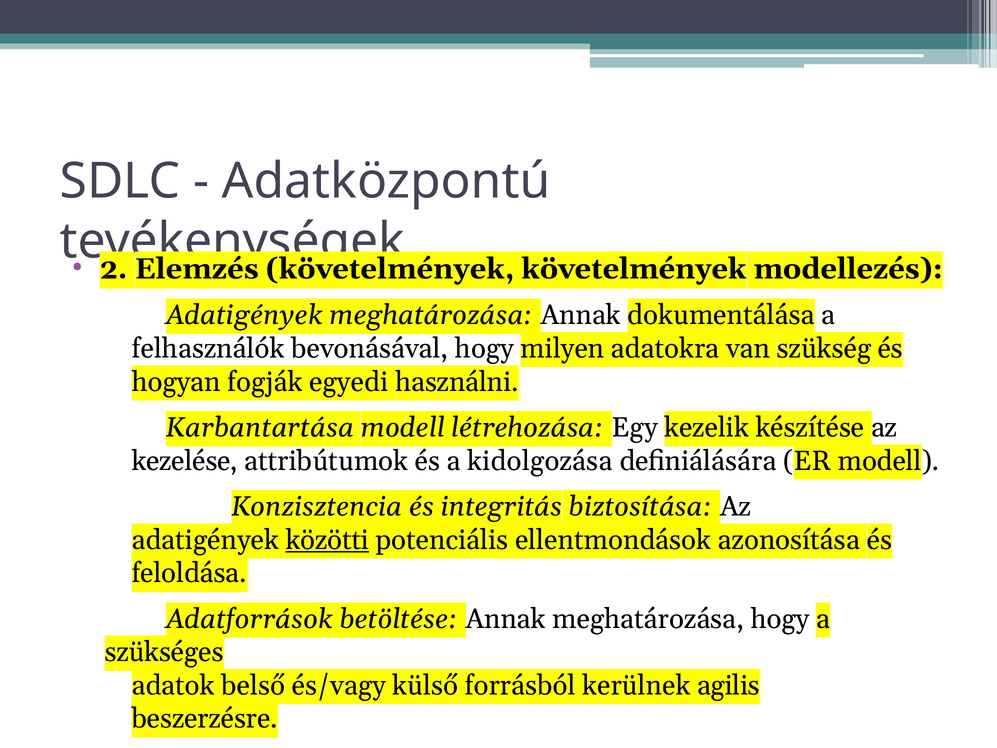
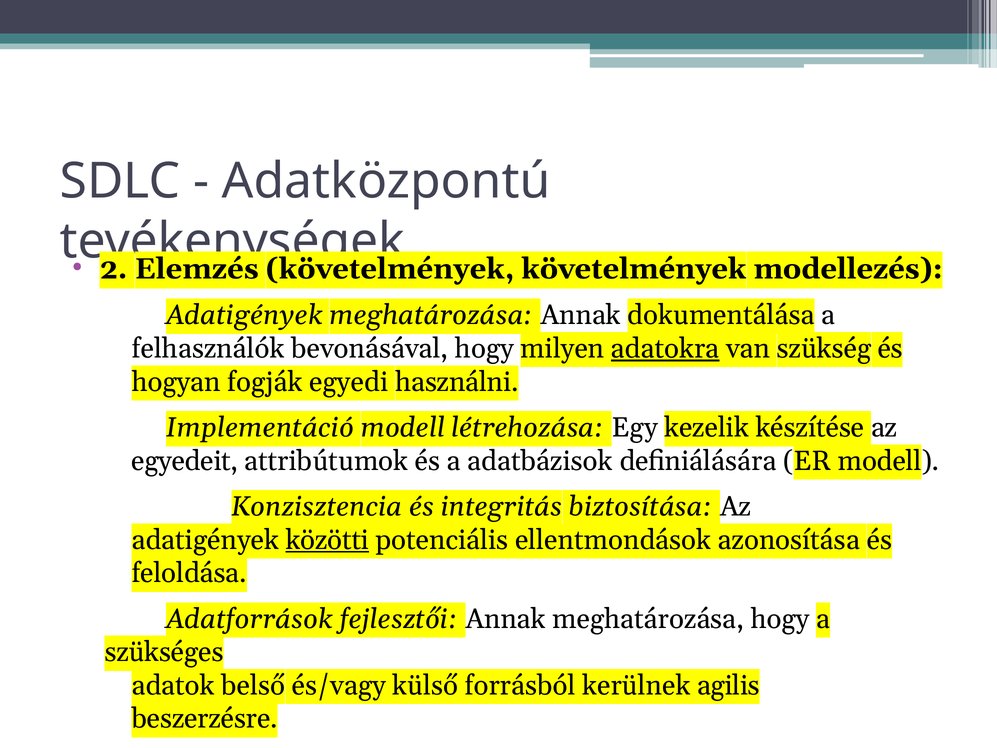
adatokra underline: none -> present
Karbantartása: Karbantartása -> Implementáció
kezelése: kezelése -> egyedeit
kidolgozása: kidolgozása -> adatbázisok
betöltése: betöltése -> fejlesztői
